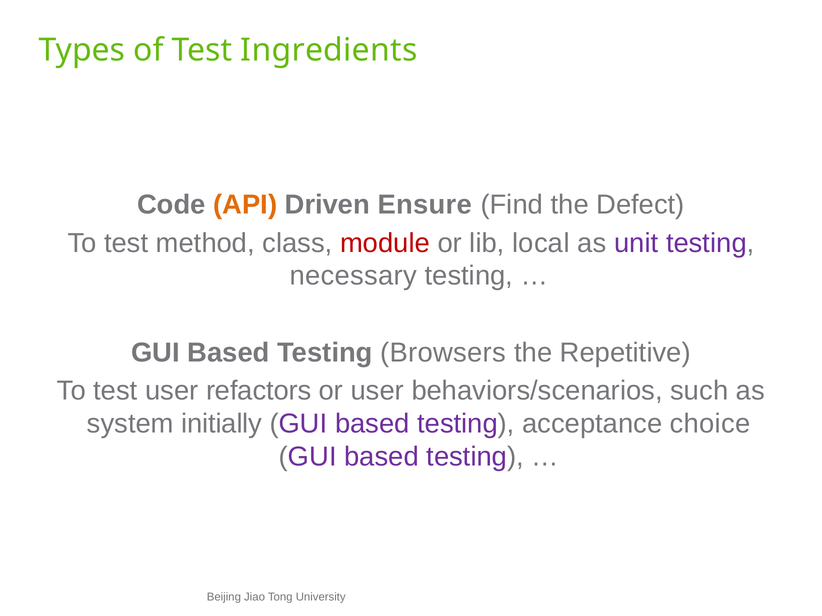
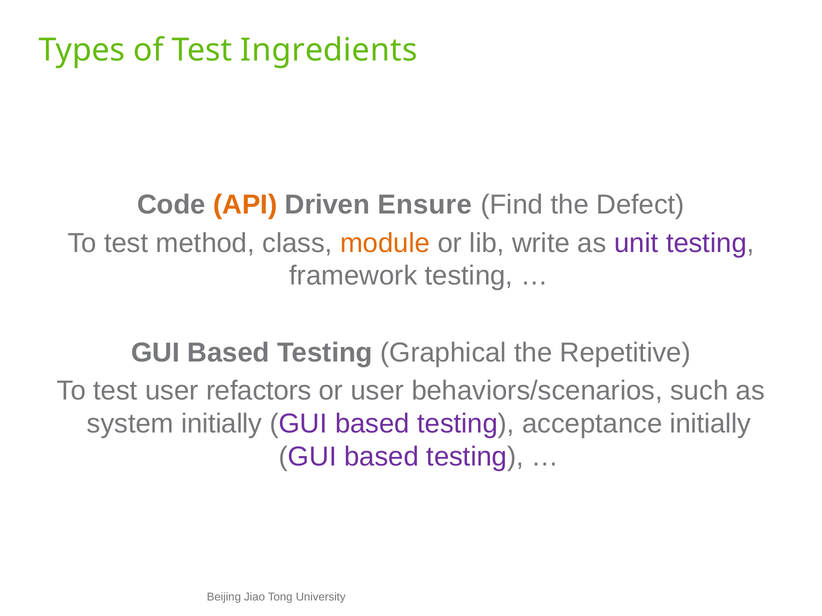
module colour: red -> orange
local: local -> write
necessary: necessary -> framework
Browsers: Browsers -> Graphical
acceptance choice: choice -> initially
